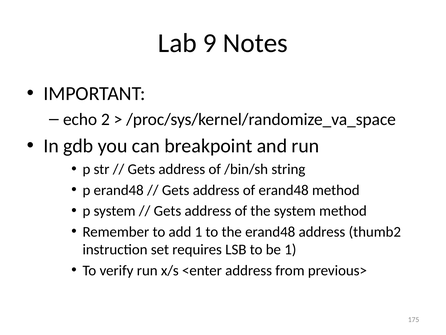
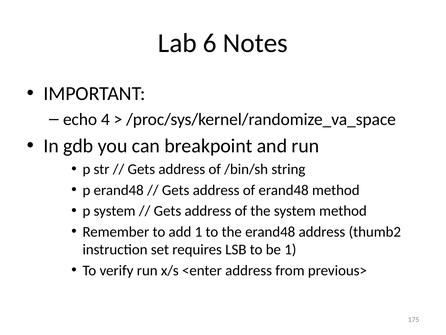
9: 9 -> 6
2: 2 -> 4
